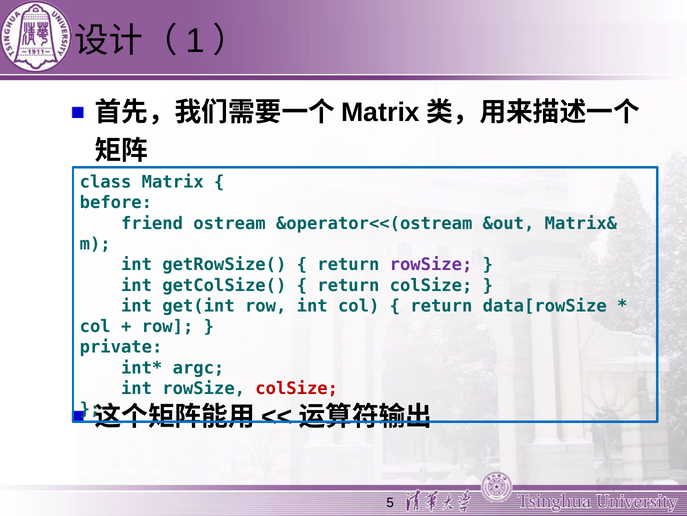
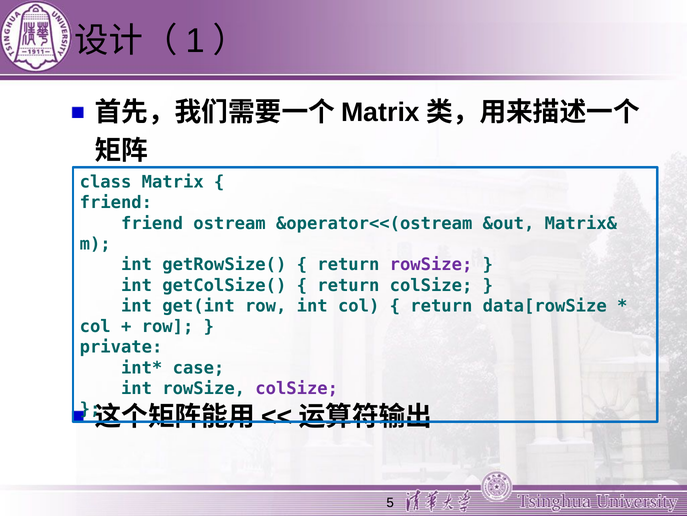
before at (116, 202): before -> friend
argc: argc -> case
colSize at (297, 388) colour: red -> purple
